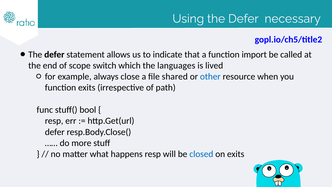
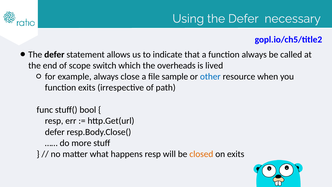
function import: import -> always
languages: languages -> overheads
shared: shared -> sample
closed colour: blue -> orange
